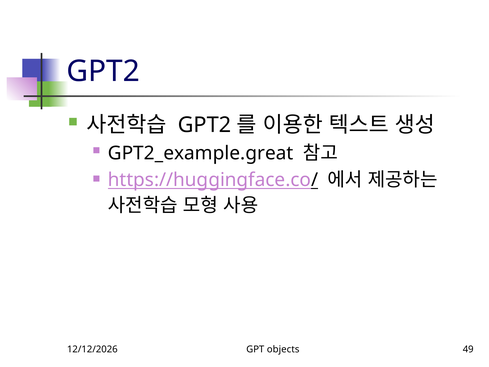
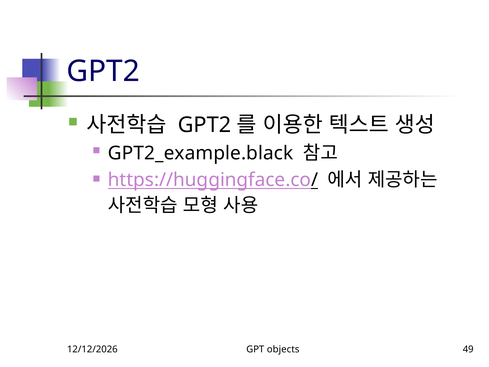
GPT2_example.great: GPT2_example.great -> GPT2_example.black
